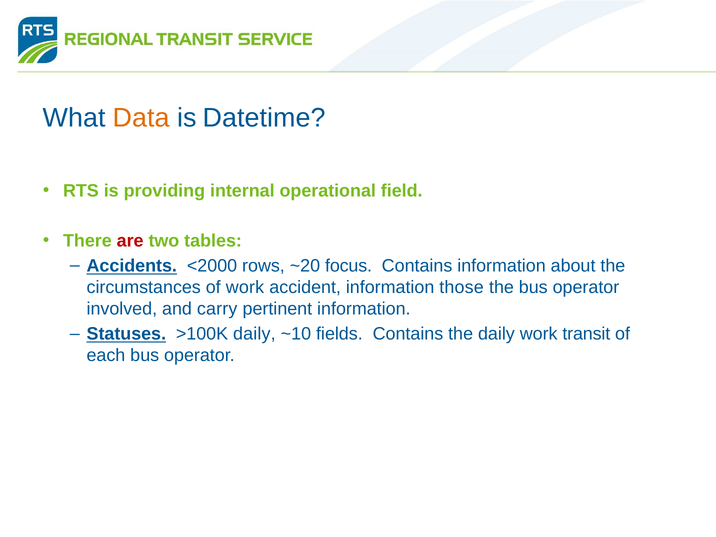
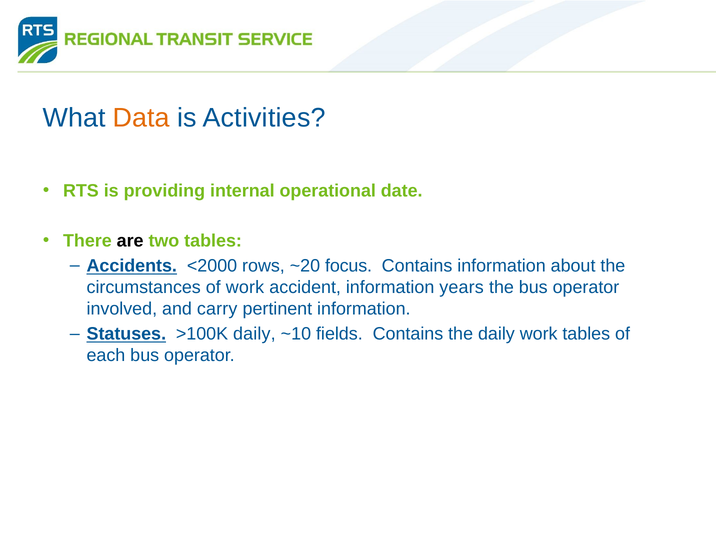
Datetime: Datetime -> Activities
field: field -> date
are colour: red -> black
those: those -> years
work transit: transit -> tables
